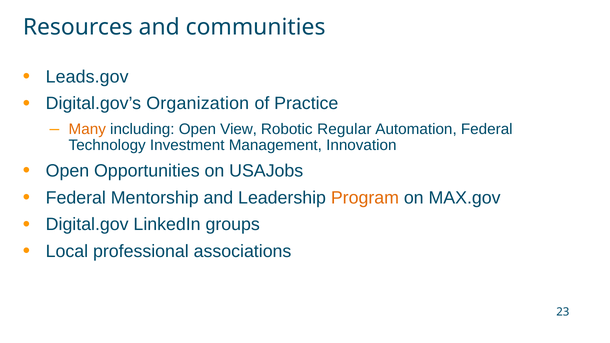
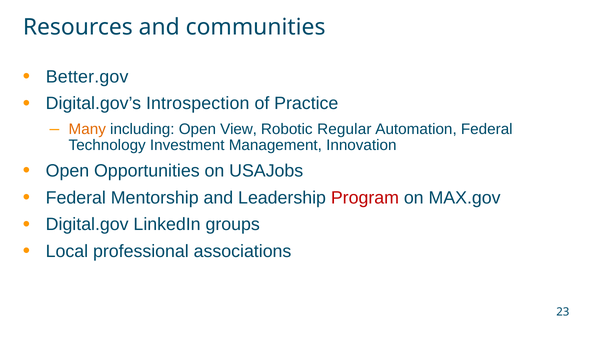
Leads.gov: Leads.gov -> Better.gov
Organization: Organization -> Introspection
Program colour: orange -> red
